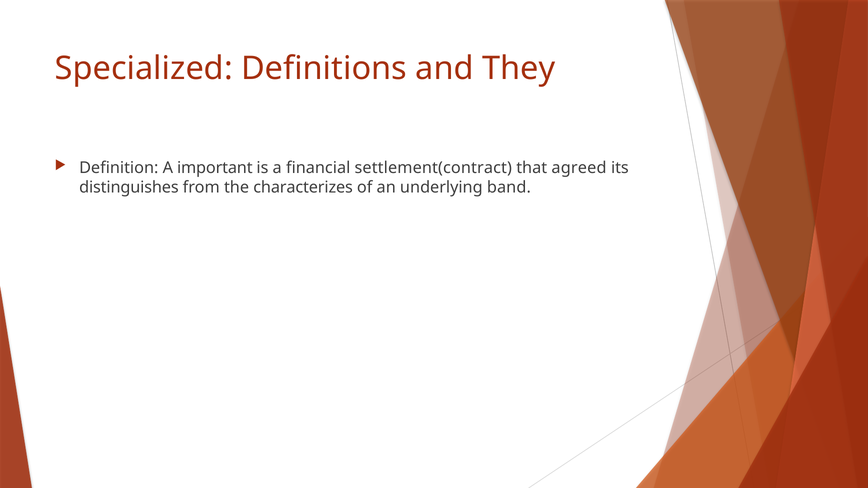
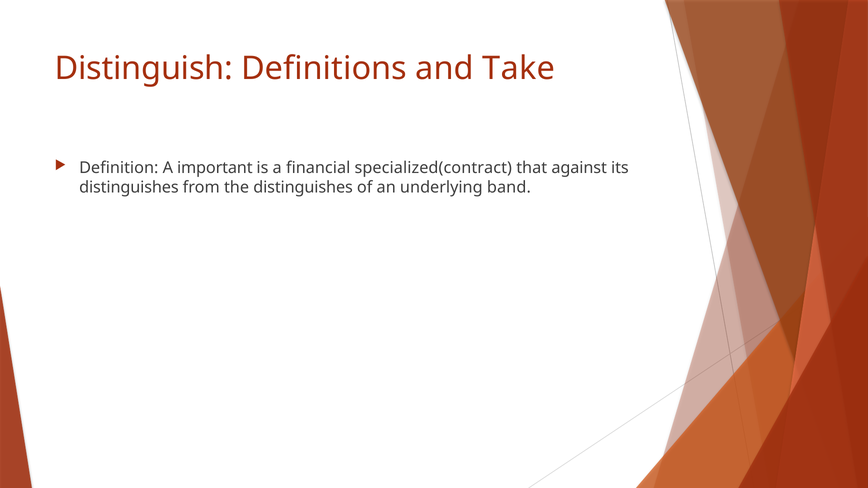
Specialized: Specialized -> Distinguish
They: They -> Take
settlement(contract: settlement(contract -> specialized(contract
agreed: agreed -> against
the characterizes: characterizes -> distinguishes
